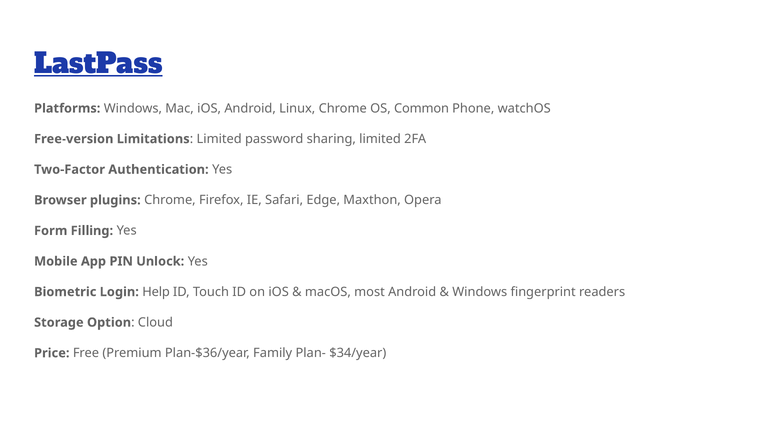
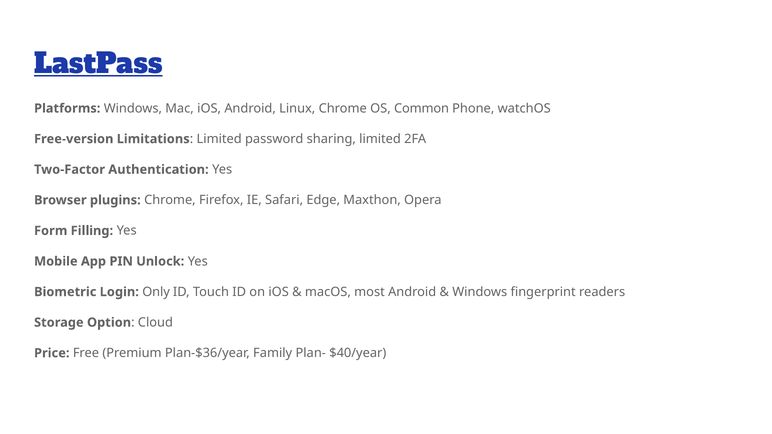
Help: Help -> Only
$34/year: $34/year -> $40/year
